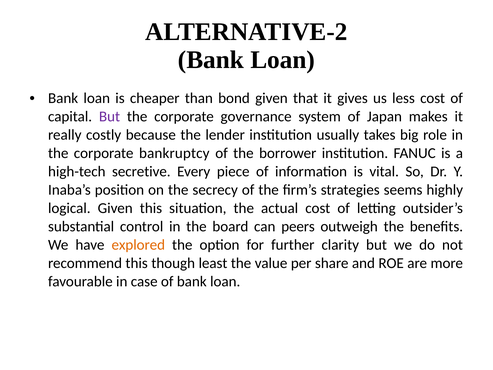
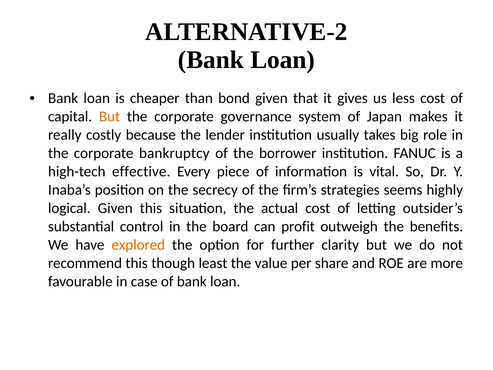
But at (109, 116) colour: purple -> orange
secretive: secretive -> effective
peers: peers -> profit
